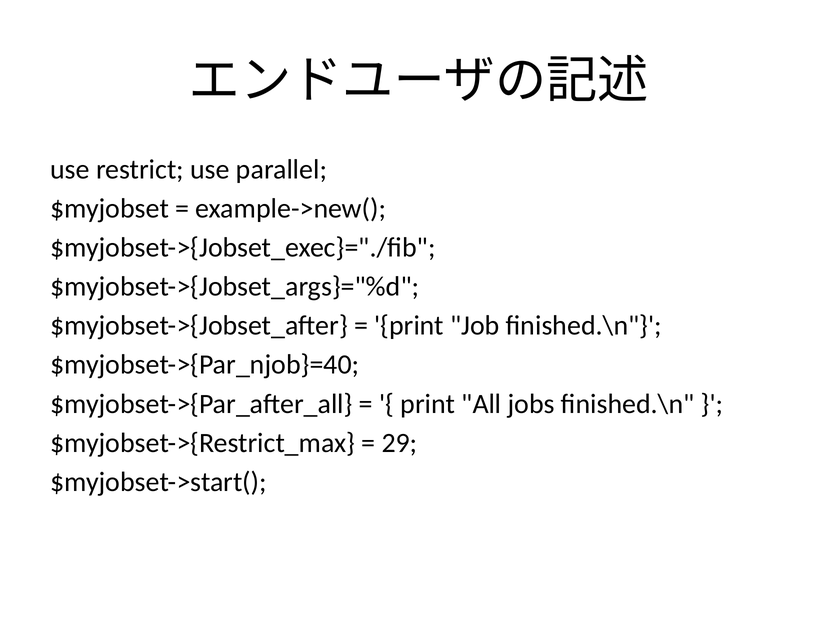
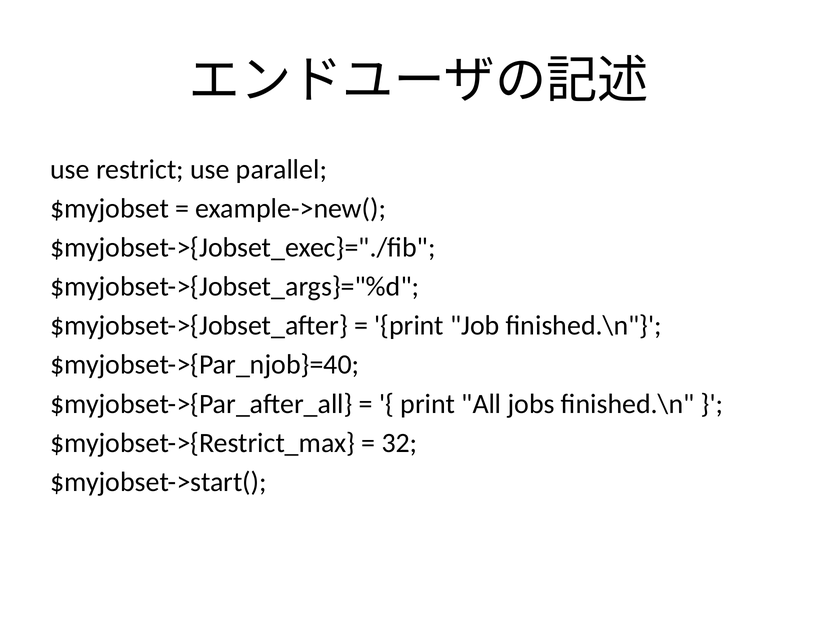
29: 29 -> 32
